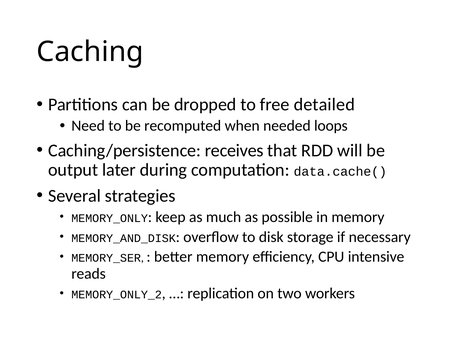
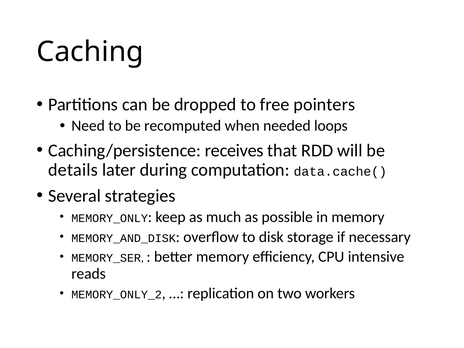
detailed: detailed -> pointers
output: output -> details
